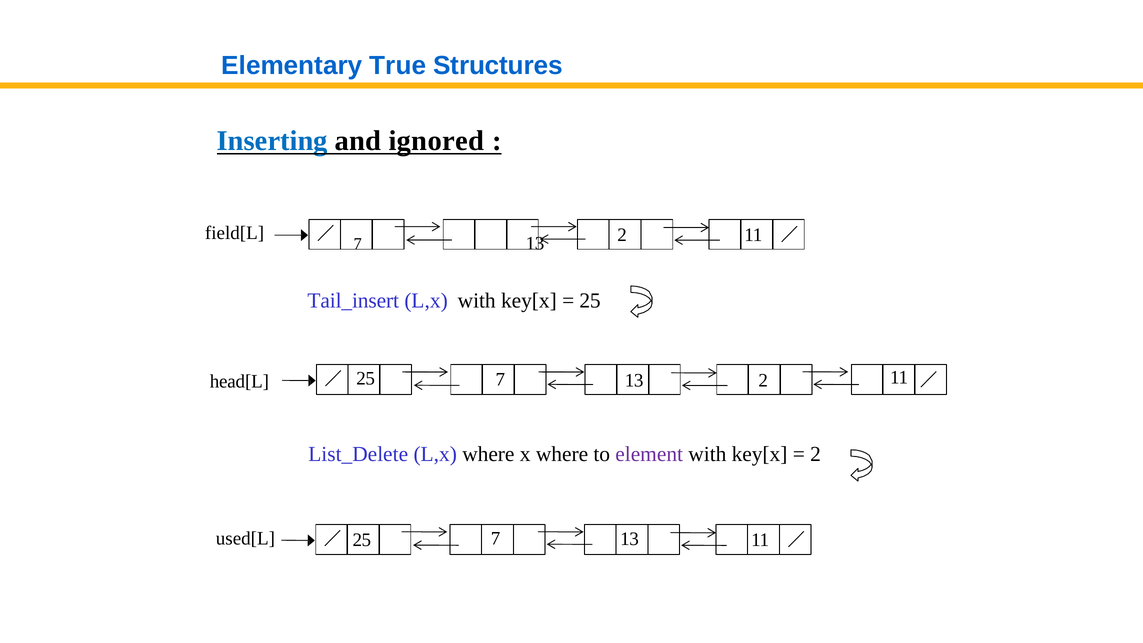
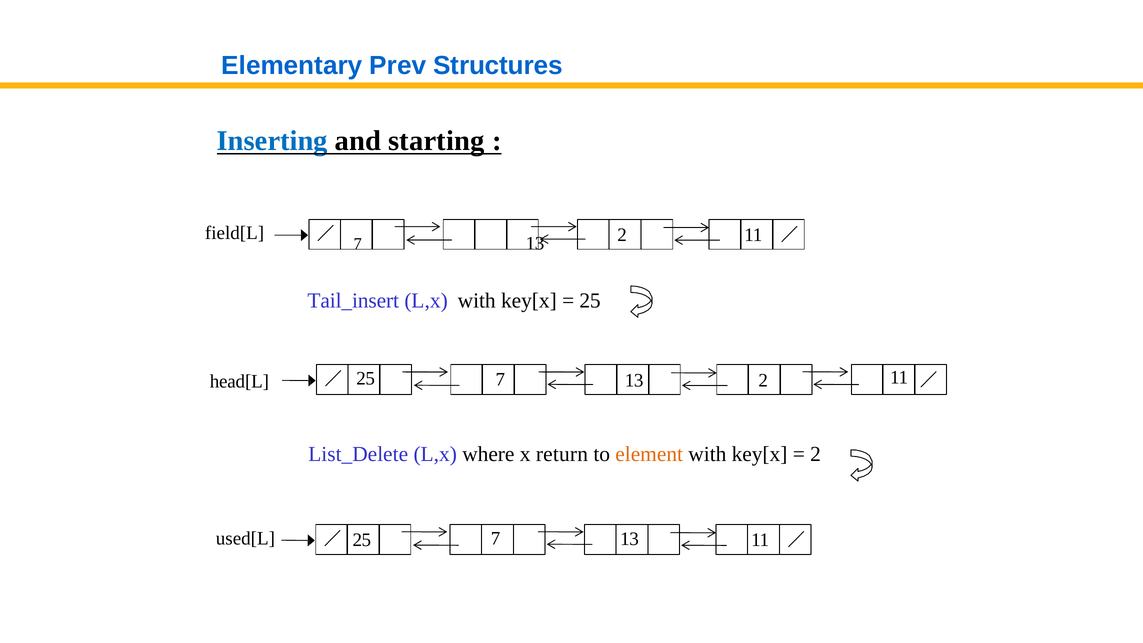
True: True -> Prev
ignored: ignored -> starting
x where: where -> return
element colour: purple -> orange
